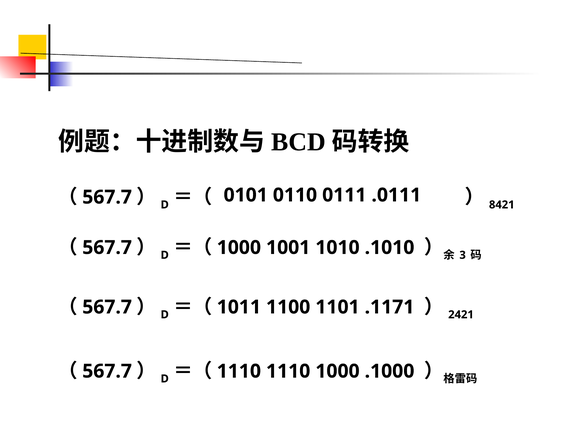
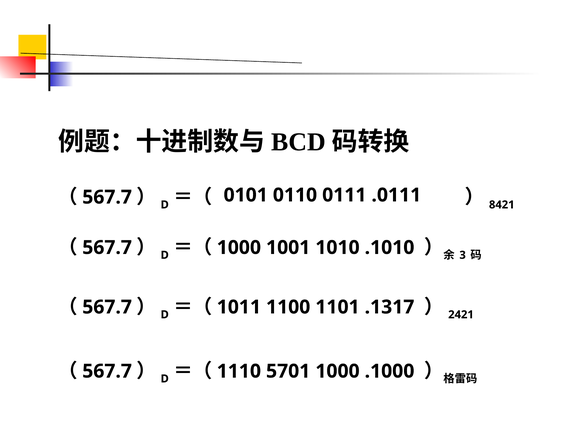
.1171: .1171 -> .1317
1110 at (288, 371): 1110 -> 5701
